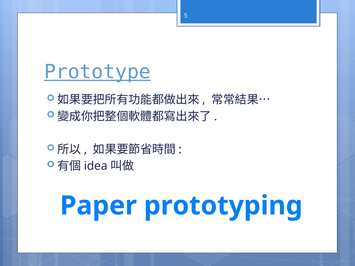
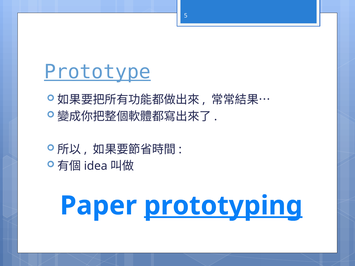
prototyping underline: none -> present
